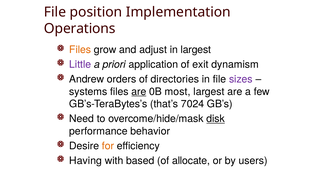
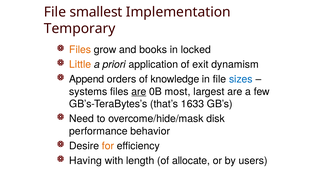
position: position -> smallest
Operations: Operations -> Temporary
adjust: adjust -> books
in largest: largest -> locked
Little colour: purple -> orange
Andrew: Andrew -> Append
directories: directories -> knowledge
sizes colour: purple -> blue
7024: 7024 -> 1633
disk underline: present -> none
based: based -> length
